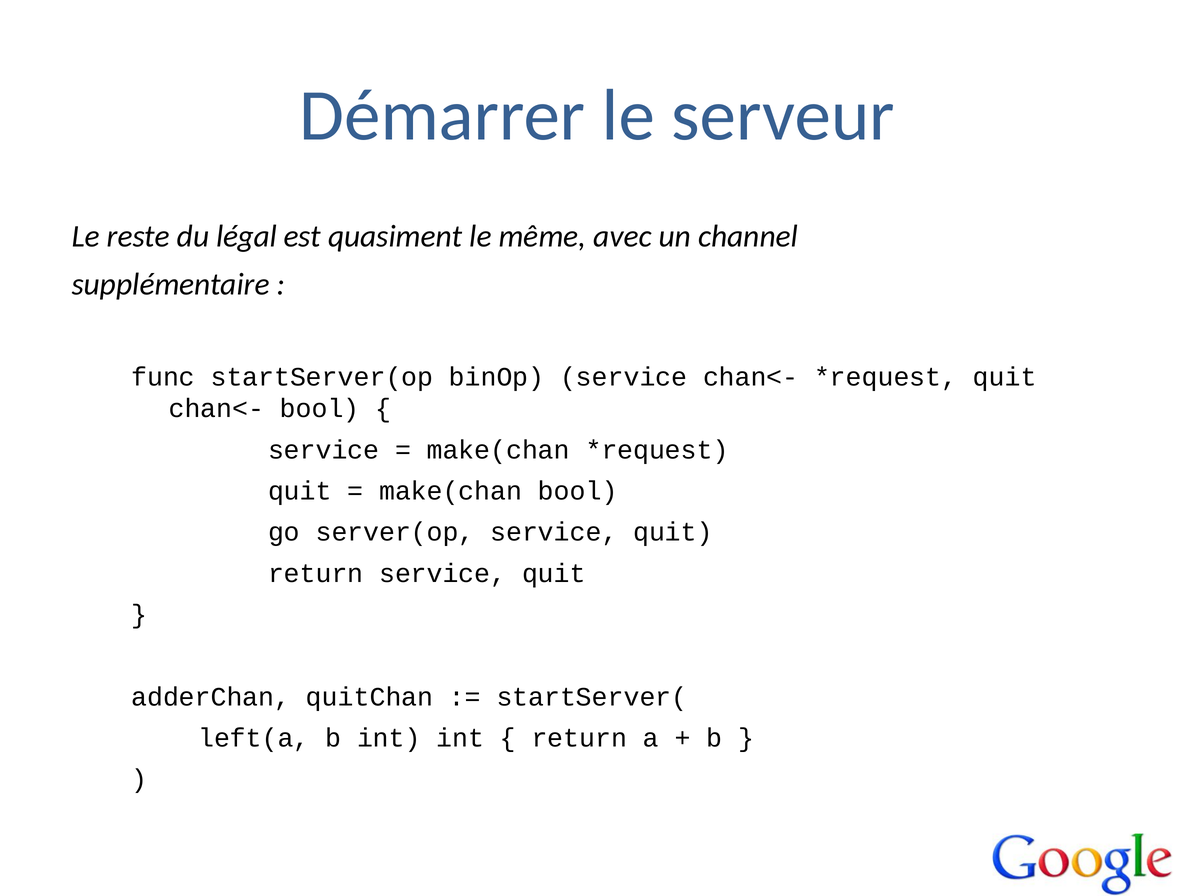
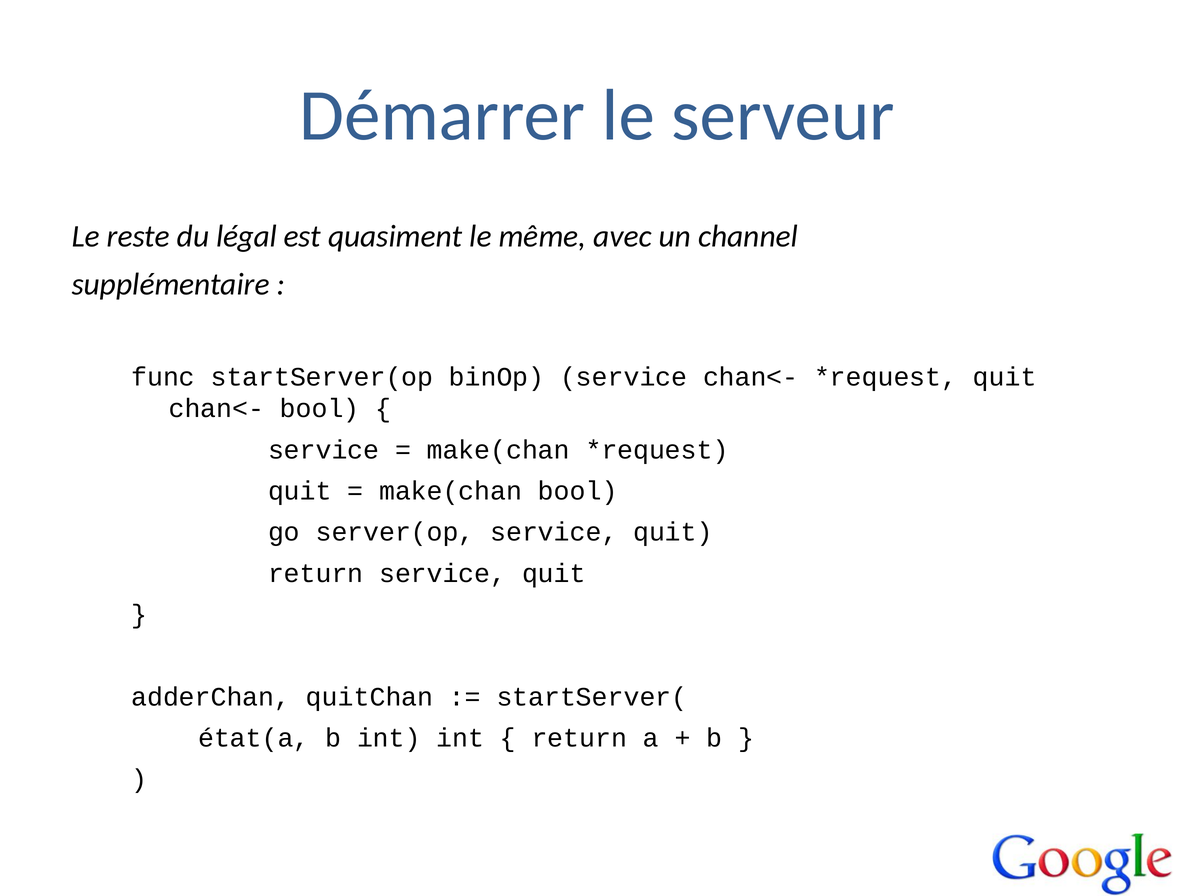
left(a: left(a -> état(a
